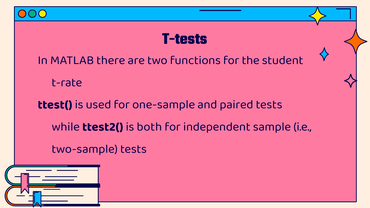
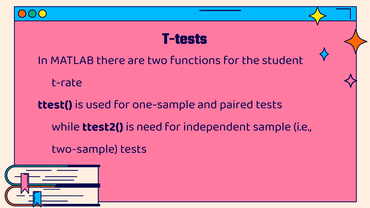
both: both -> need
